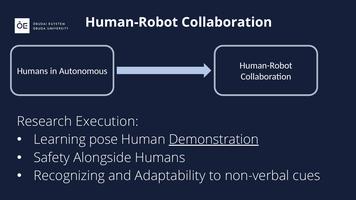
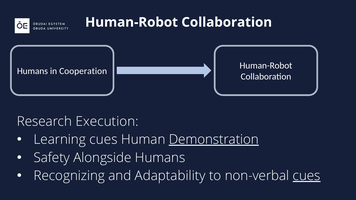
Autonomous: Autonomous -> Cooperation
Learning pose: pose -> cues
cues at (307, 176) underline: none -> present
